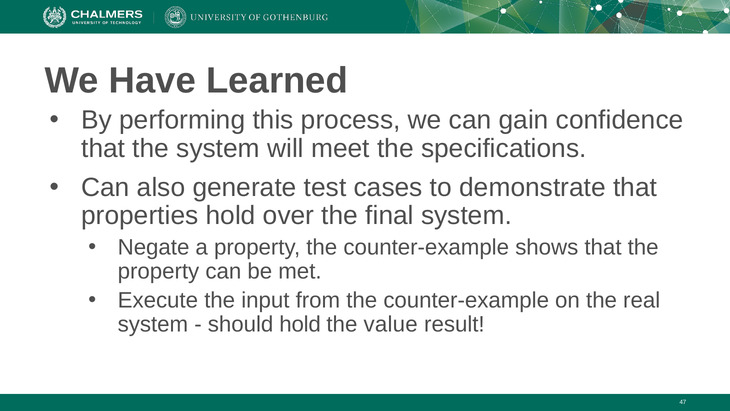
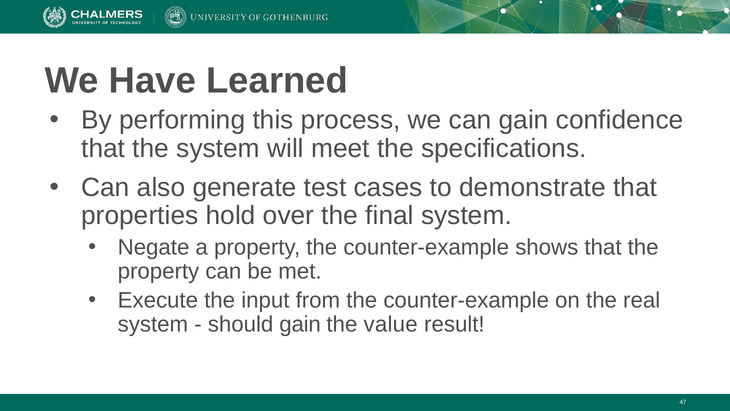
should hold: hold -> gain
